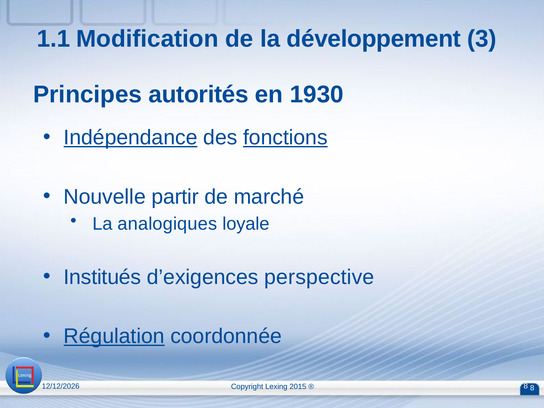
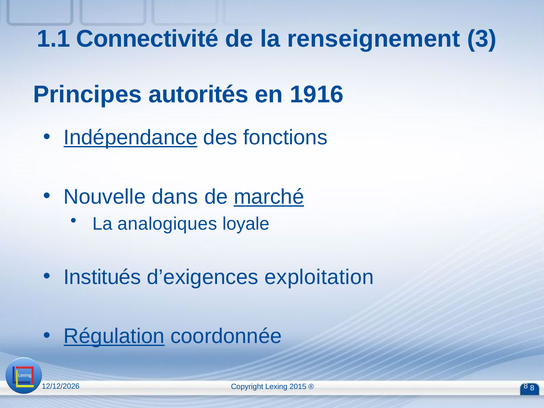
Modification: Modification -> Connectivité
développement: développement -> renseignement
1930: 1930 -> 1916
fonctions underline: present -> none
partir: partir -> dans
marché underline: none -> present
perspective: perspective -> exploitation
